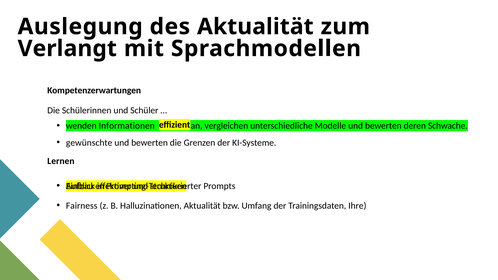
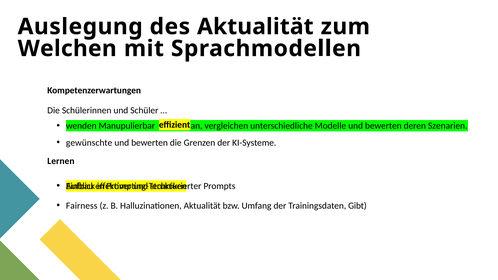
Verlangt: Verlangt -> Welchen
Informationen: Informationen -> Manupulierbar
Schwache: Schwache -> Szenarien
Ihre: Ihre -> Gibt
